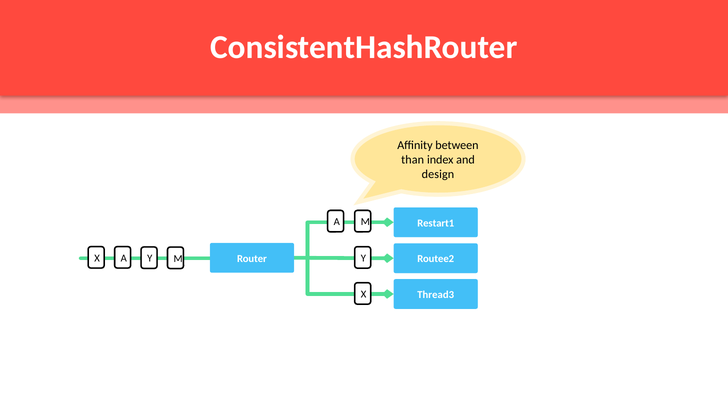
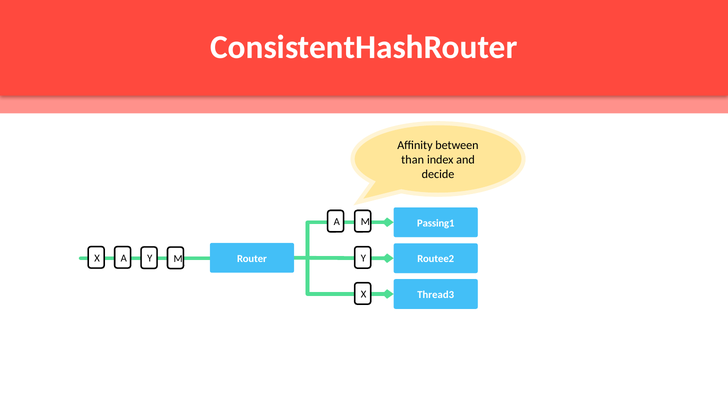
design: design -> decide
Restart1: Restart1 -> Passing1
